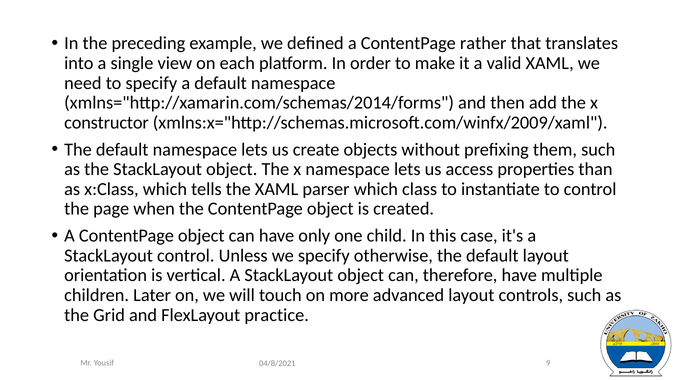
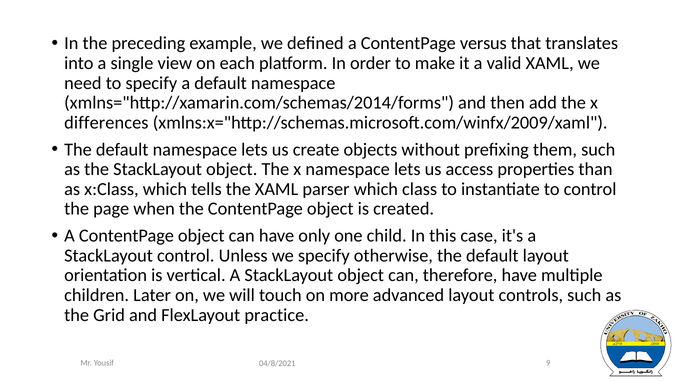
rather: rather -> versus
constructor: constructor -> differences
